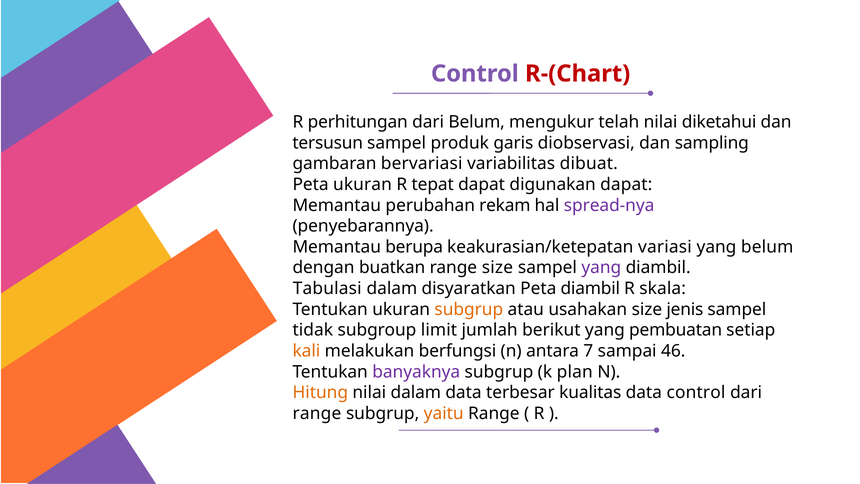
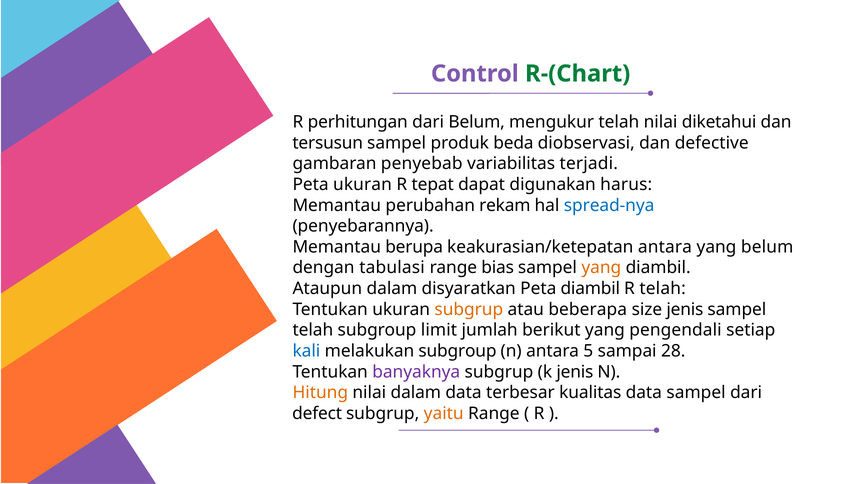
R-(Chart colour: red -> green
garis: garis -> beda
sampling: sampling -> defective
bervariasi: bervariasi -> penyebab
dibuat: dibuat -> terjadi
digunakan dapat: dapat -> harus
spread-nya colour: purple -> blue
keakurasian/ketepatan variasi: variasi -> antara
buatkan: buatkan -> tabulasi
range size: size -> bias
yang at (601, 268) colour: purple -> orange
Tabulasi: Tabulasi -> Ataupun
R skala: skala -> telah
usahakan: usahakan -> beberapa
tidak at (313, 330): tidak -> telah
pembuatan: pembuatan -> pengendali
kali colour: orange -> blue
melakukan berfungsi: berfungsi -> subgroup
7: 7 -> 5
46: 46 -> 28
k plan: plan -> jenis
data control: control -> sampel
range at (317, 413): range -> defect
